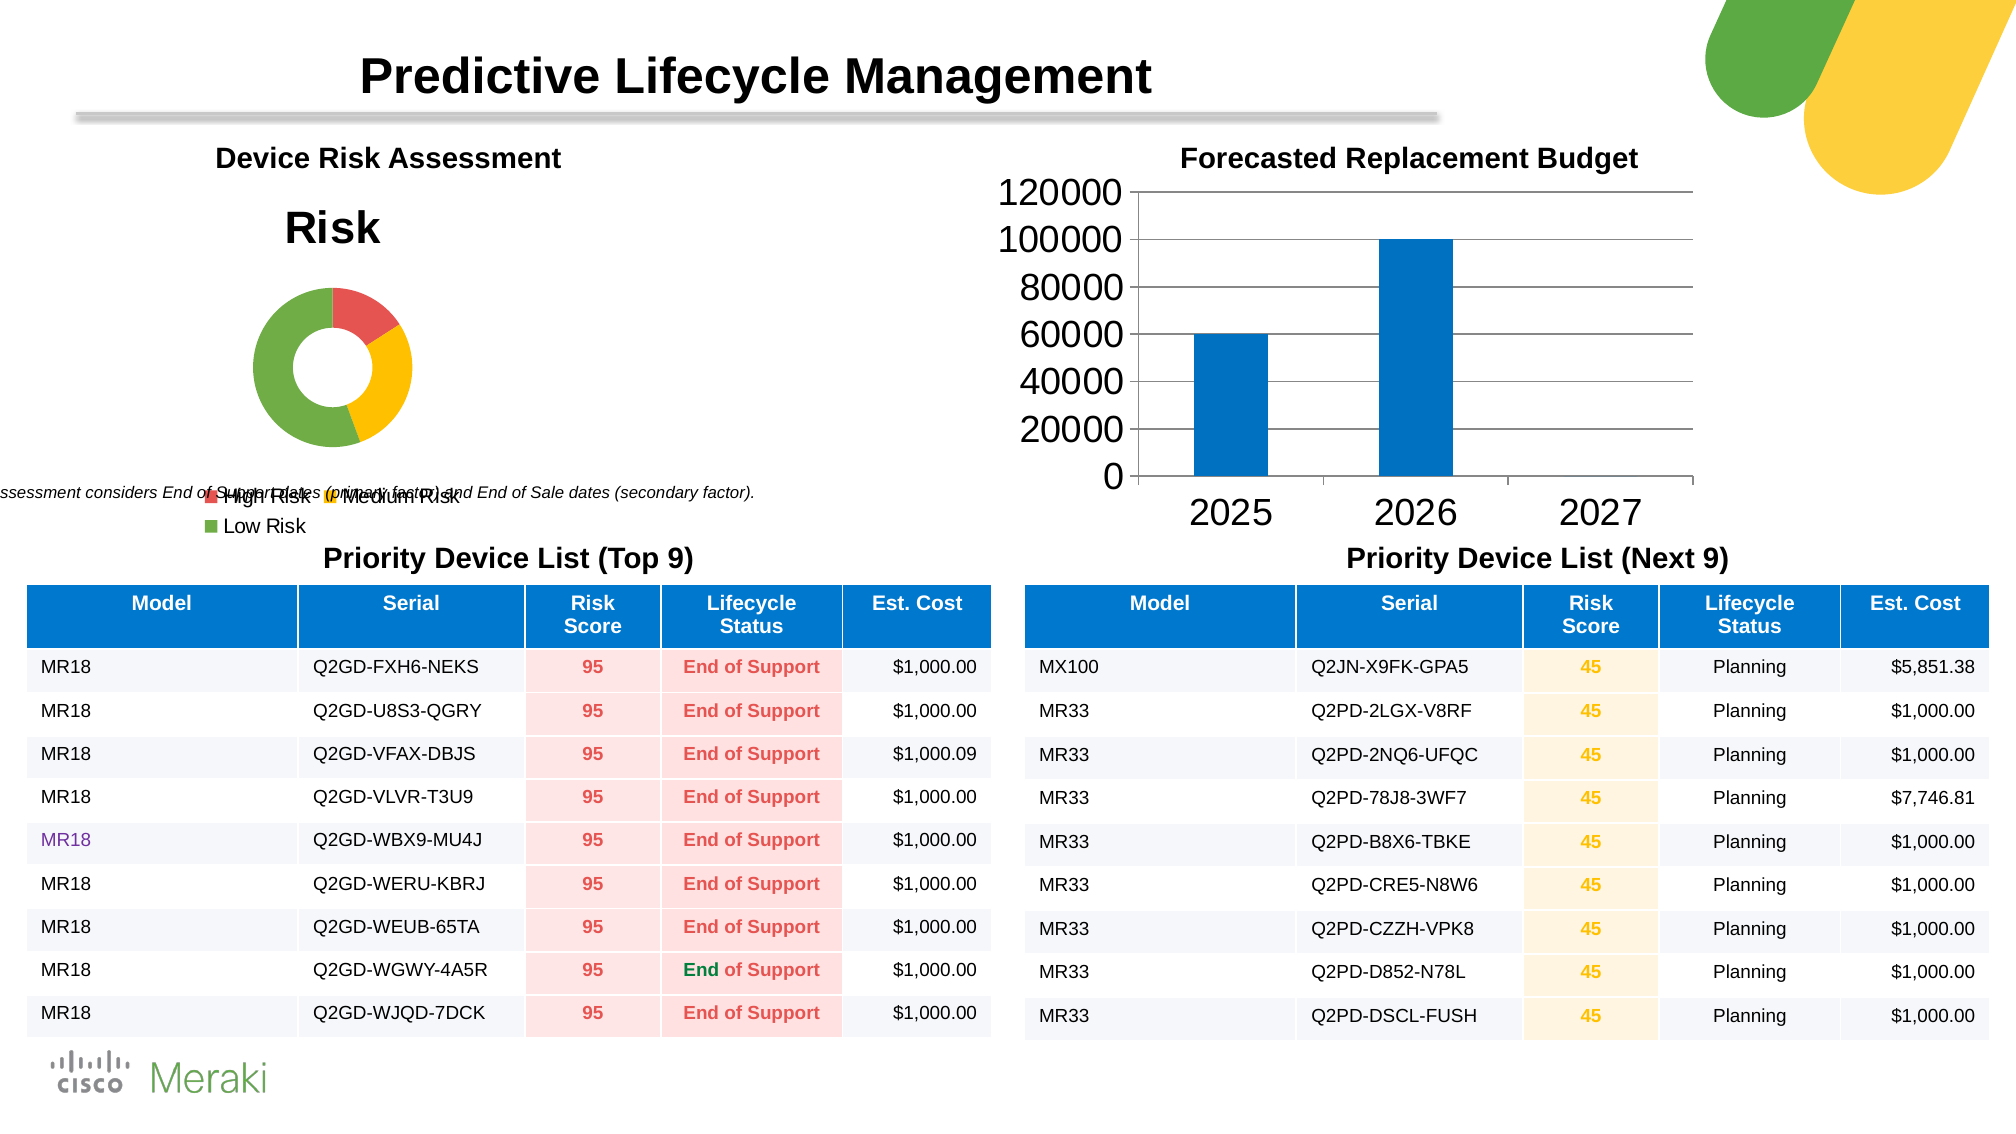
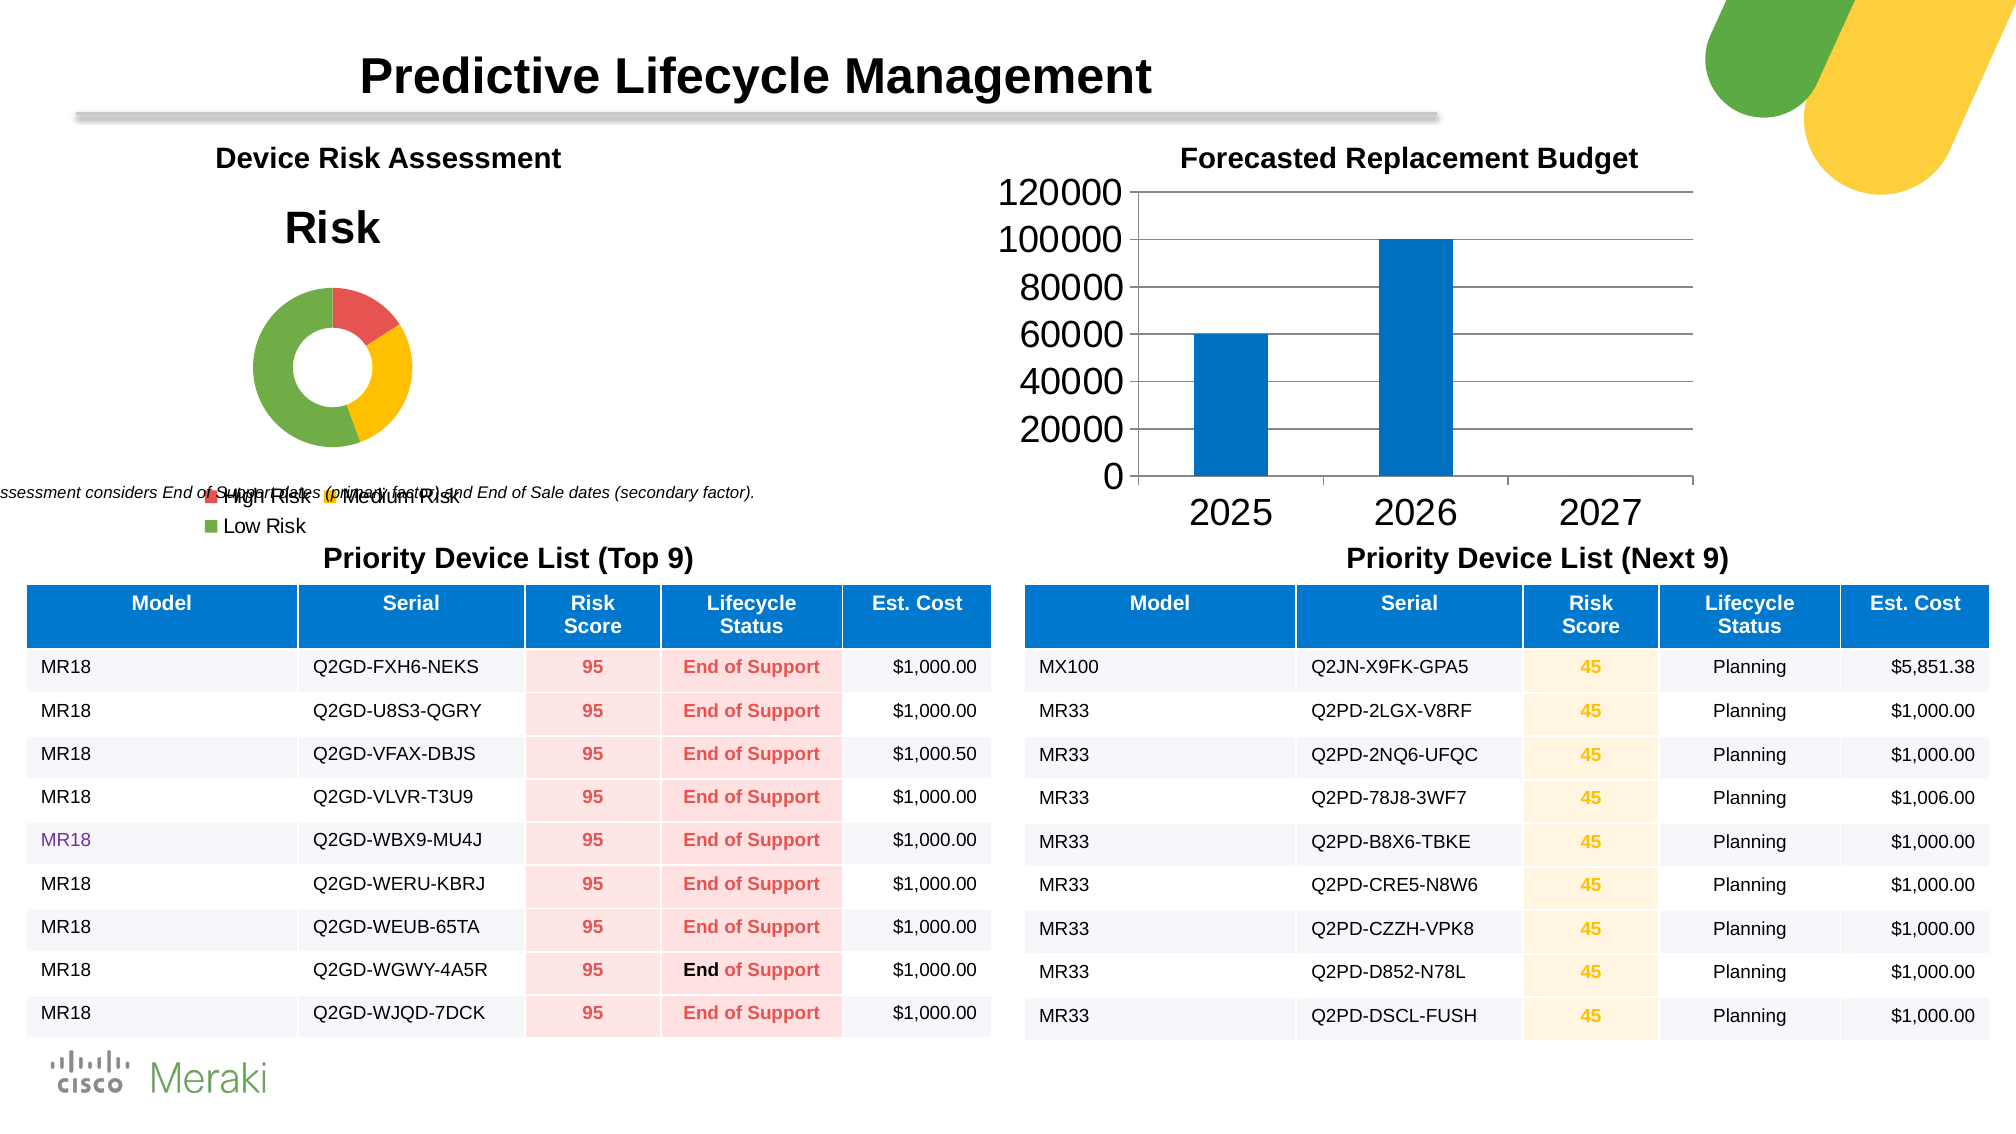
$1,000.09: $1,000.09 -> $1,000.50
$7,746.81: $7,746.81 -> $1,006.00
End at (701, 970) colour: green -> black
